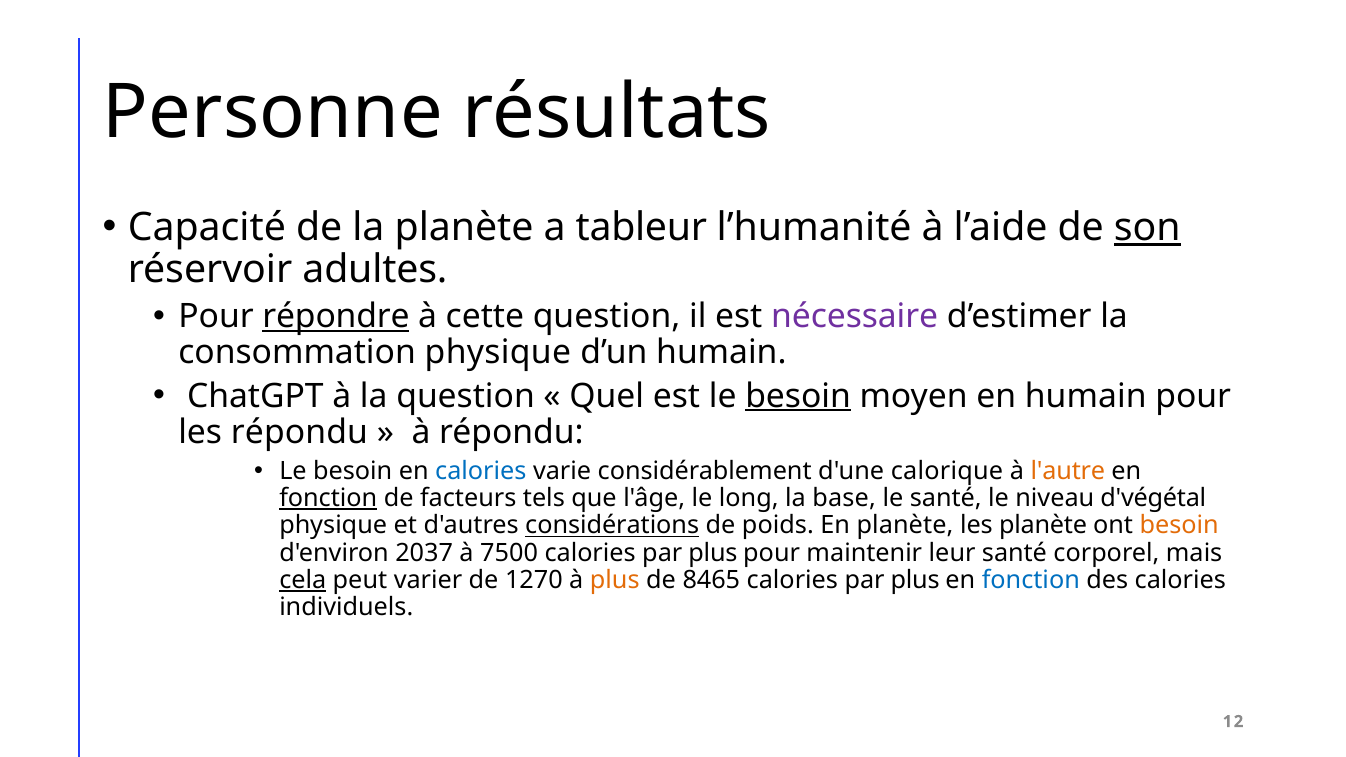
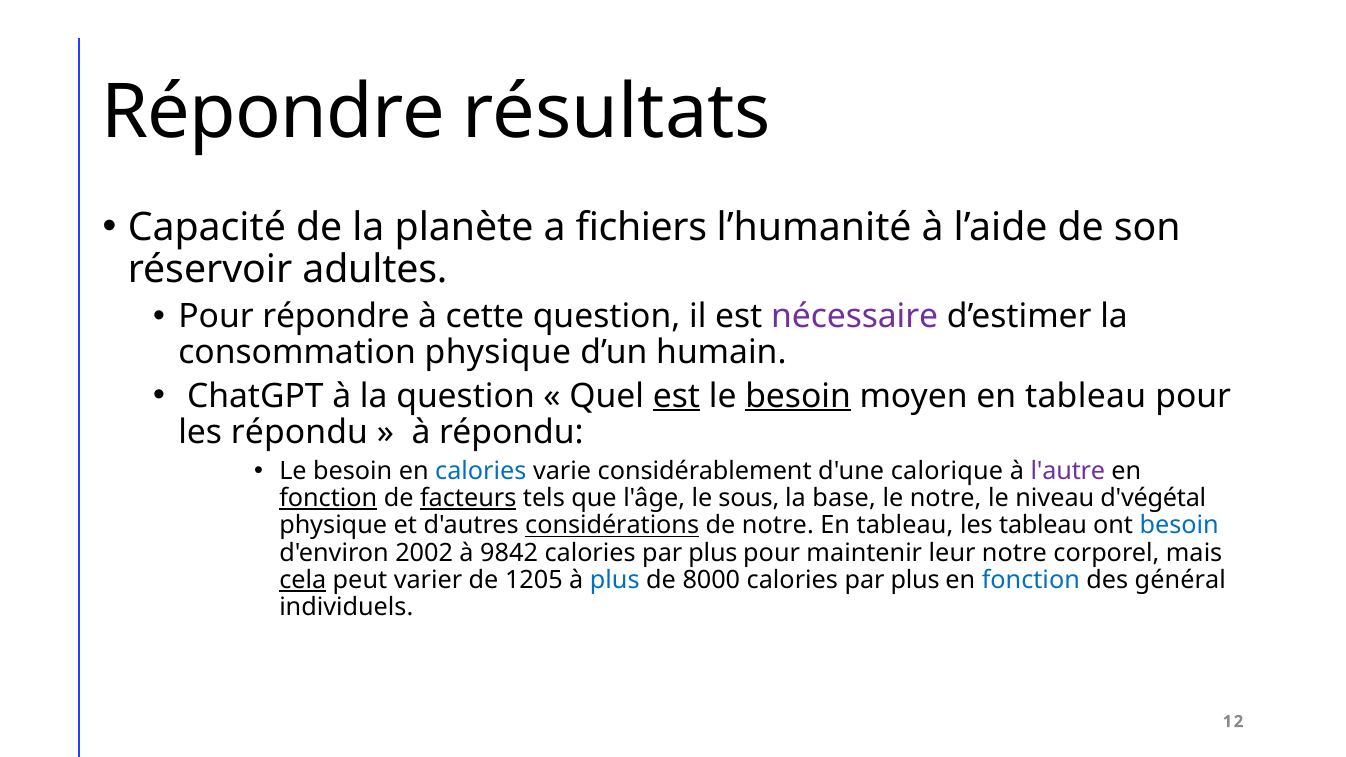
Personne at (273, 113): Personne -> Répondre
tableur: tableur -> fichiers
son underline: present -> none
répondre at (336, 316) underline: present -> none
est at (676, 396) underline: none -> present
moyen en humain: humain -> tableau
l'autre colour: orange -> purple
facteurs underline: none -> present
long: long -> sous
le santé: santé -> notre
de poids: poids -> notre
planète at (905, 526): planète -> tableau
les planète: planète -> tableau
besoin at (1179, 526) colour: orange -> blue
2037: 2037 -> 2002
7500: 7500 -> 9842
leur santé: santé -> notre
1270: 1270 -> 1205
plus at (615, 580) colour: orange -> blue
8465: 8465 -> 8000
des calories: calories -> général
